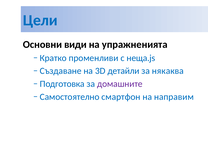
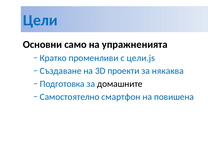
види: види -> само
неща.js: неща.js -> цели.js
детайли: детайли -> проекти
домашните colour: purple -> black
направим: направим -> повишена
